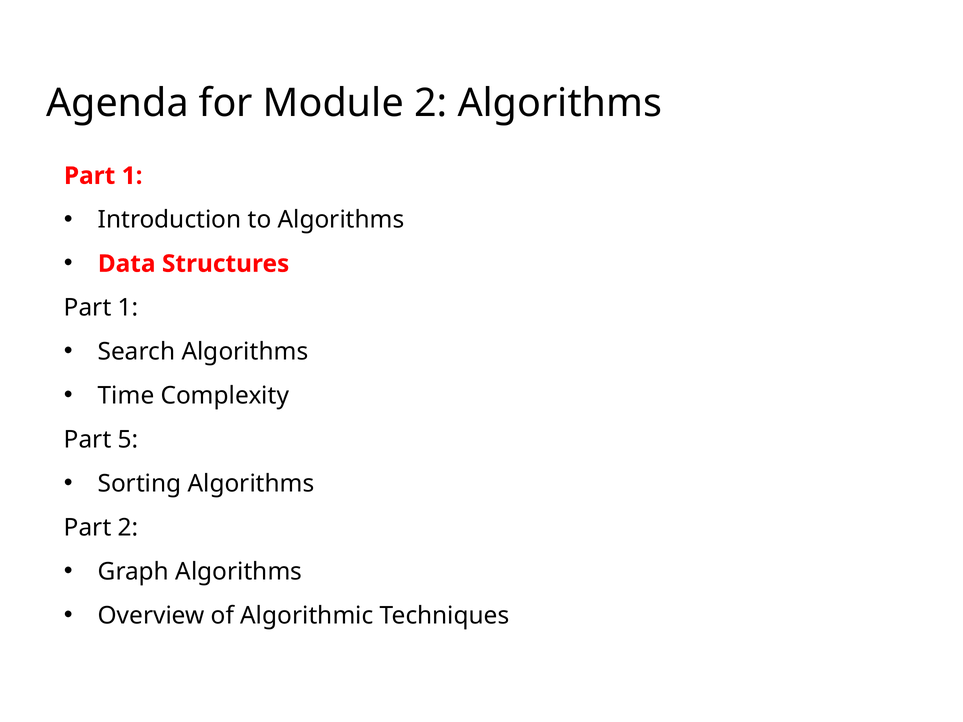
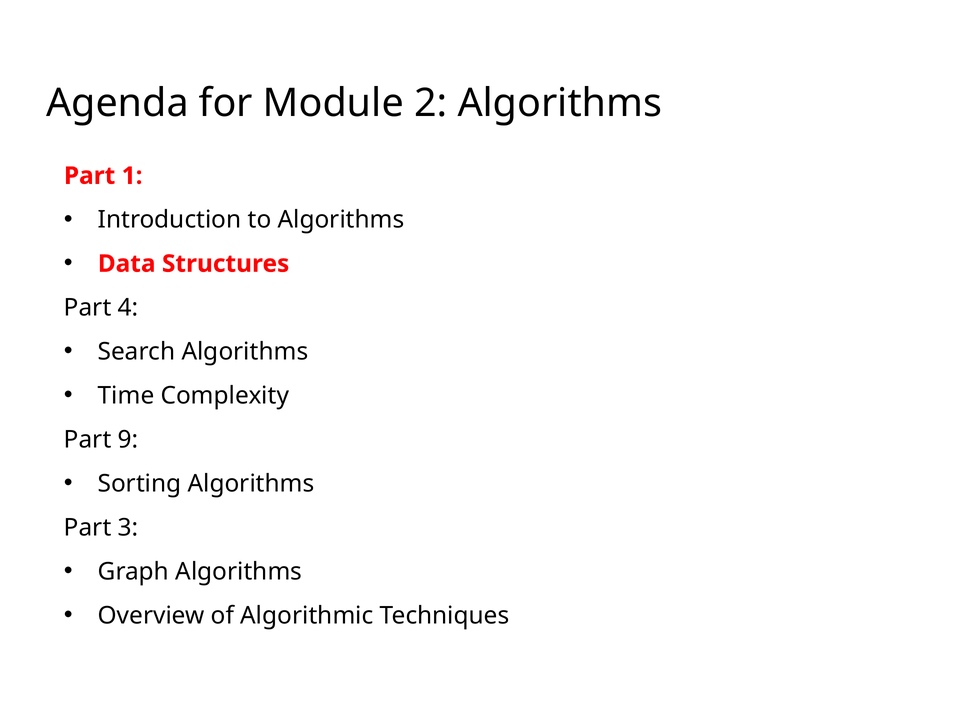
1 at (128, 308): 1 -> 4
5: 5 -> 9
Part 2: 2 -> 3
